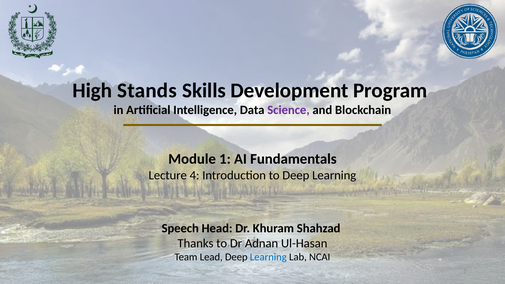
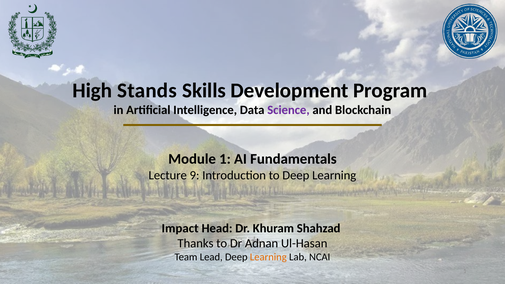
4: 4 -> 9
Speech: Speech -> Impact
Learning at (268, 257) colour: blue -> orange
